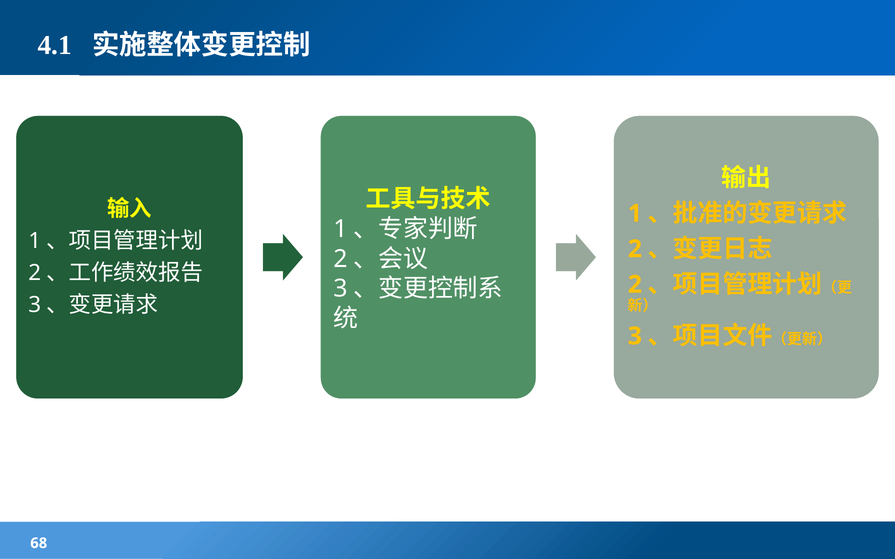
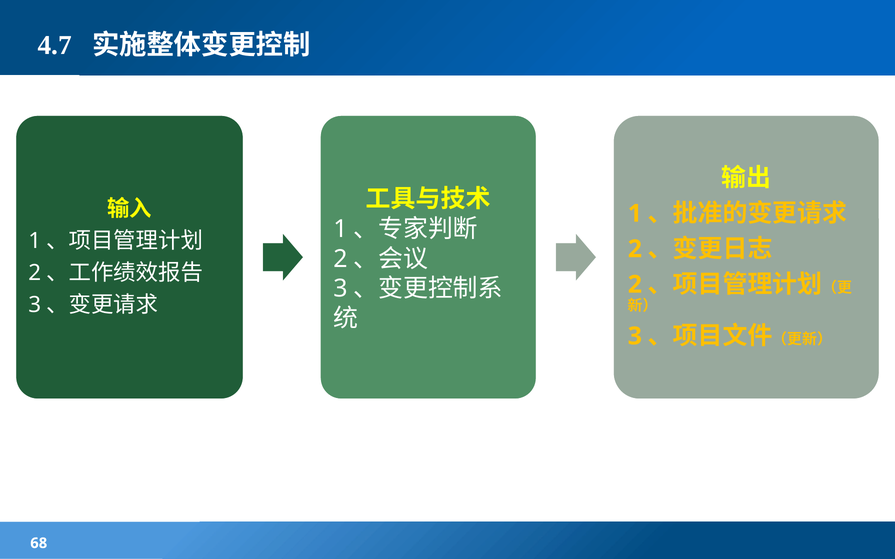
4.1: 4.1 -> 4.7
